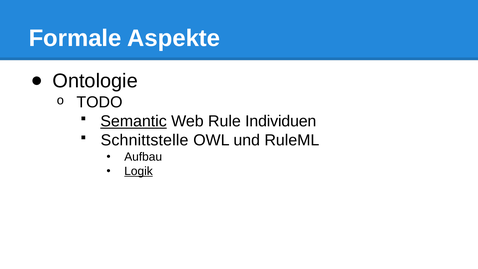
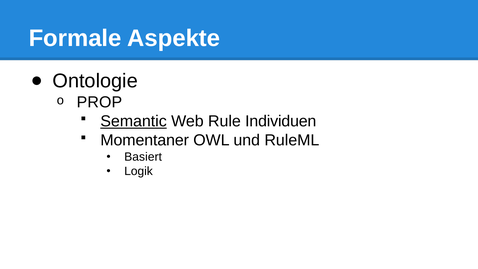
TODO: TODO -> PROP
Schnittstelle: Schnittstelle -> Momentaner
Aufbau: Aufbau -> Basiert
Logik underline: present -> none
